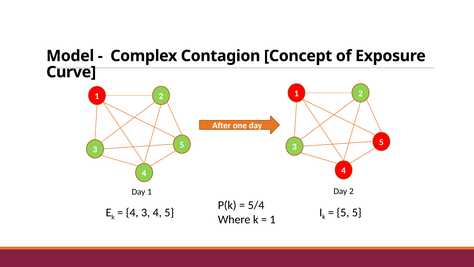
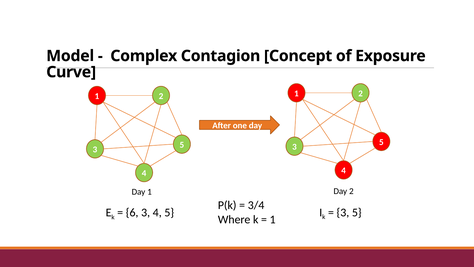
5/4: 5/4 -> 3/4
4 at (132, 212): 4 -> 6
5 at (343, 212): 5 -> 3
